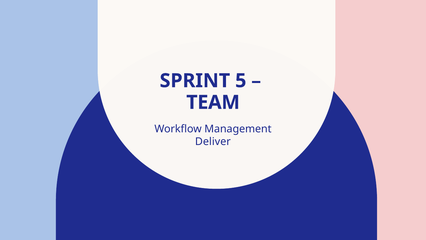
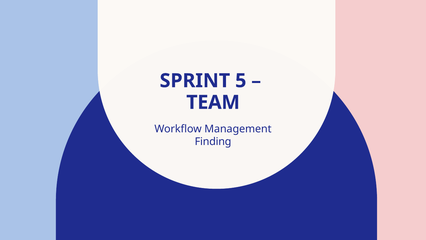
Deliver: Deliver -> Finding
